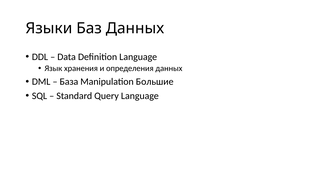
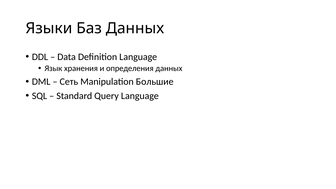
База: База -> Сеть
